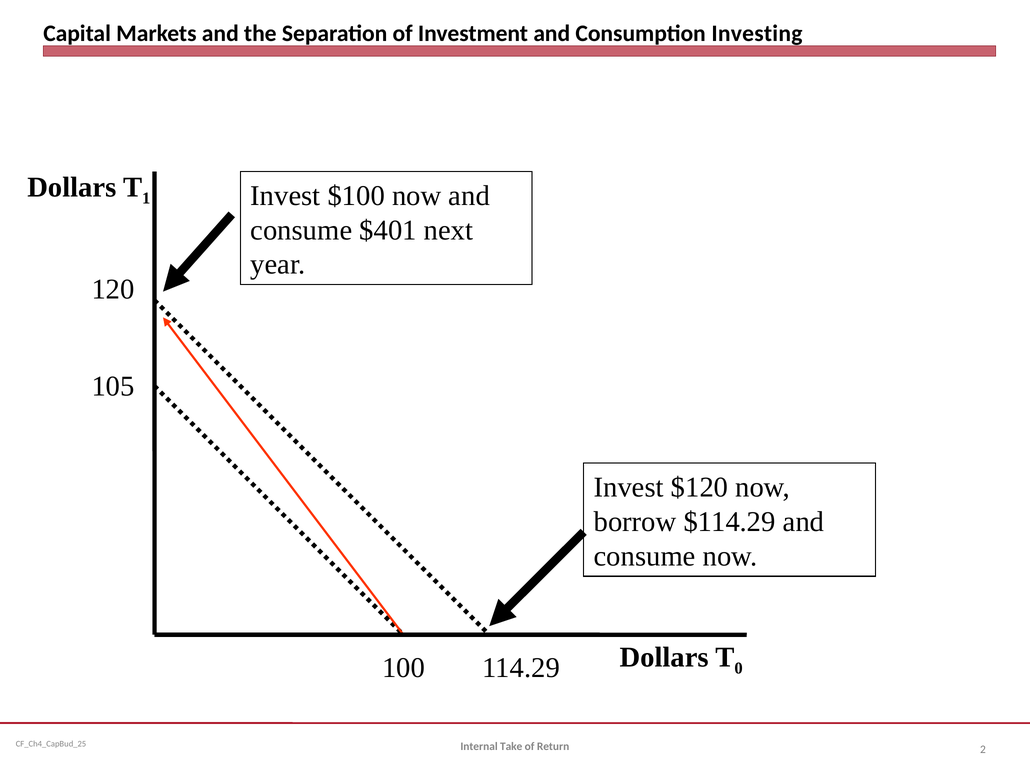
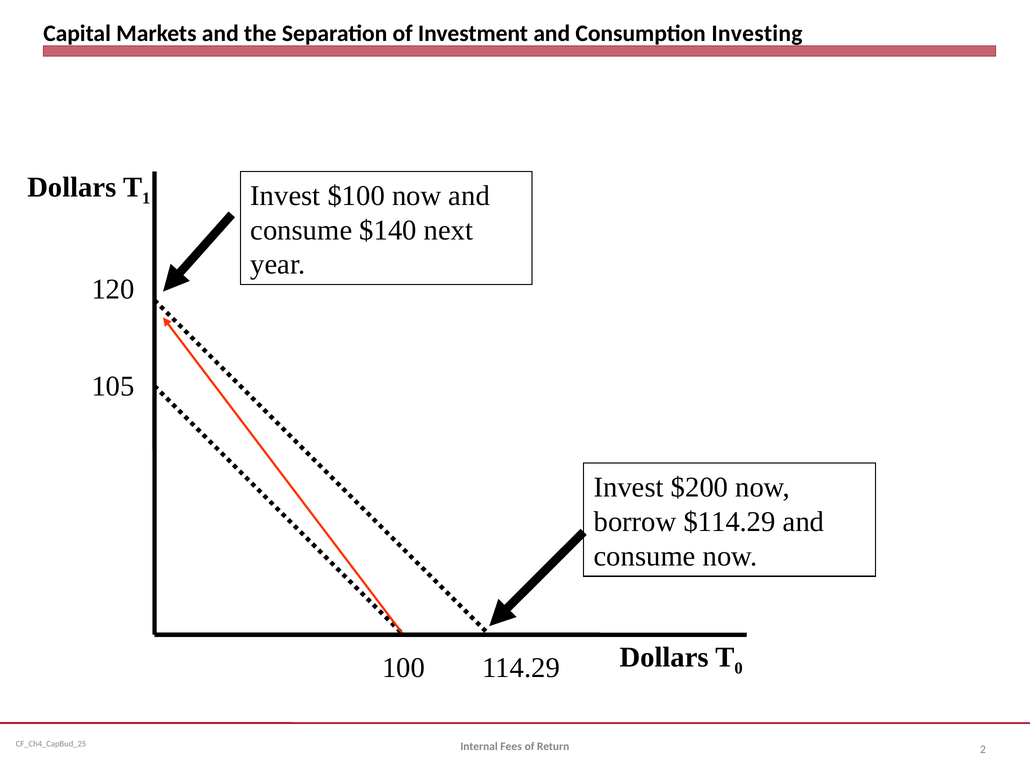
$401: $401 -> $140
$120: $120 -> $200
Take: Take -> Fees
